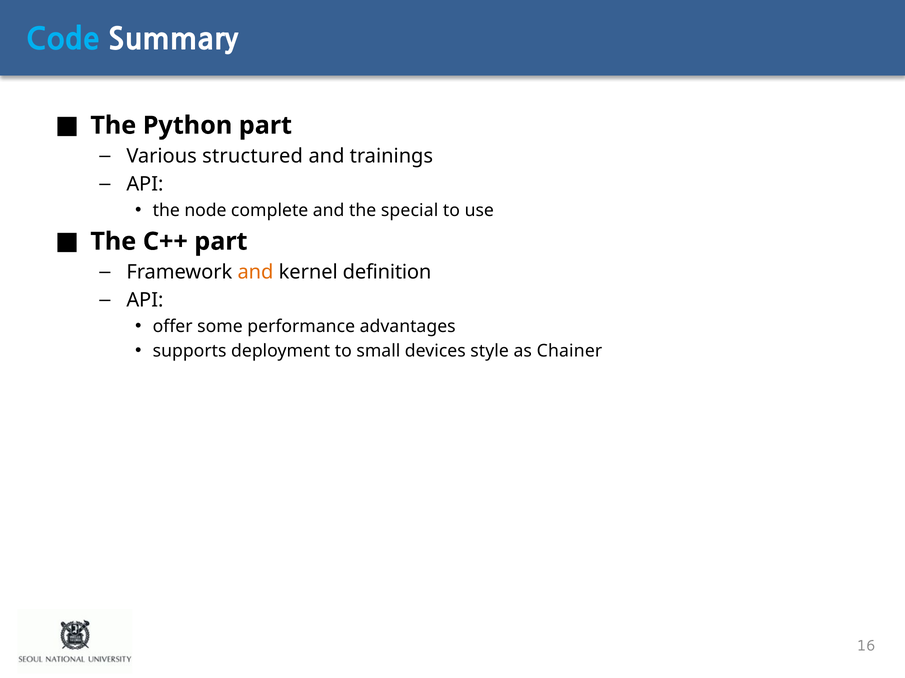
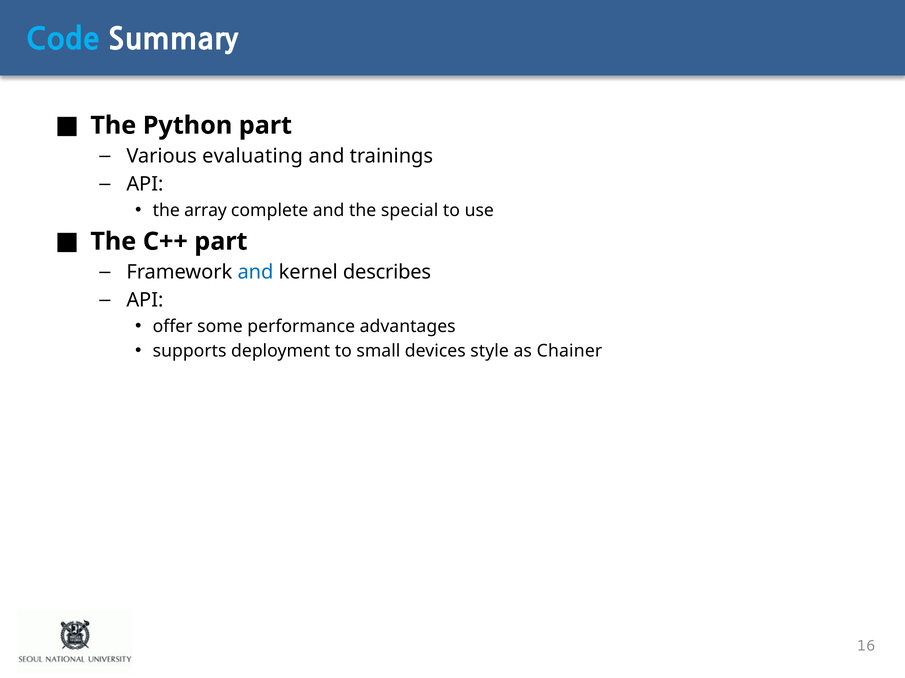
structured: structured -> evaluating
node: node -> array
and at (256, 273) colour: orange -> blue
definition: definition -> describes
